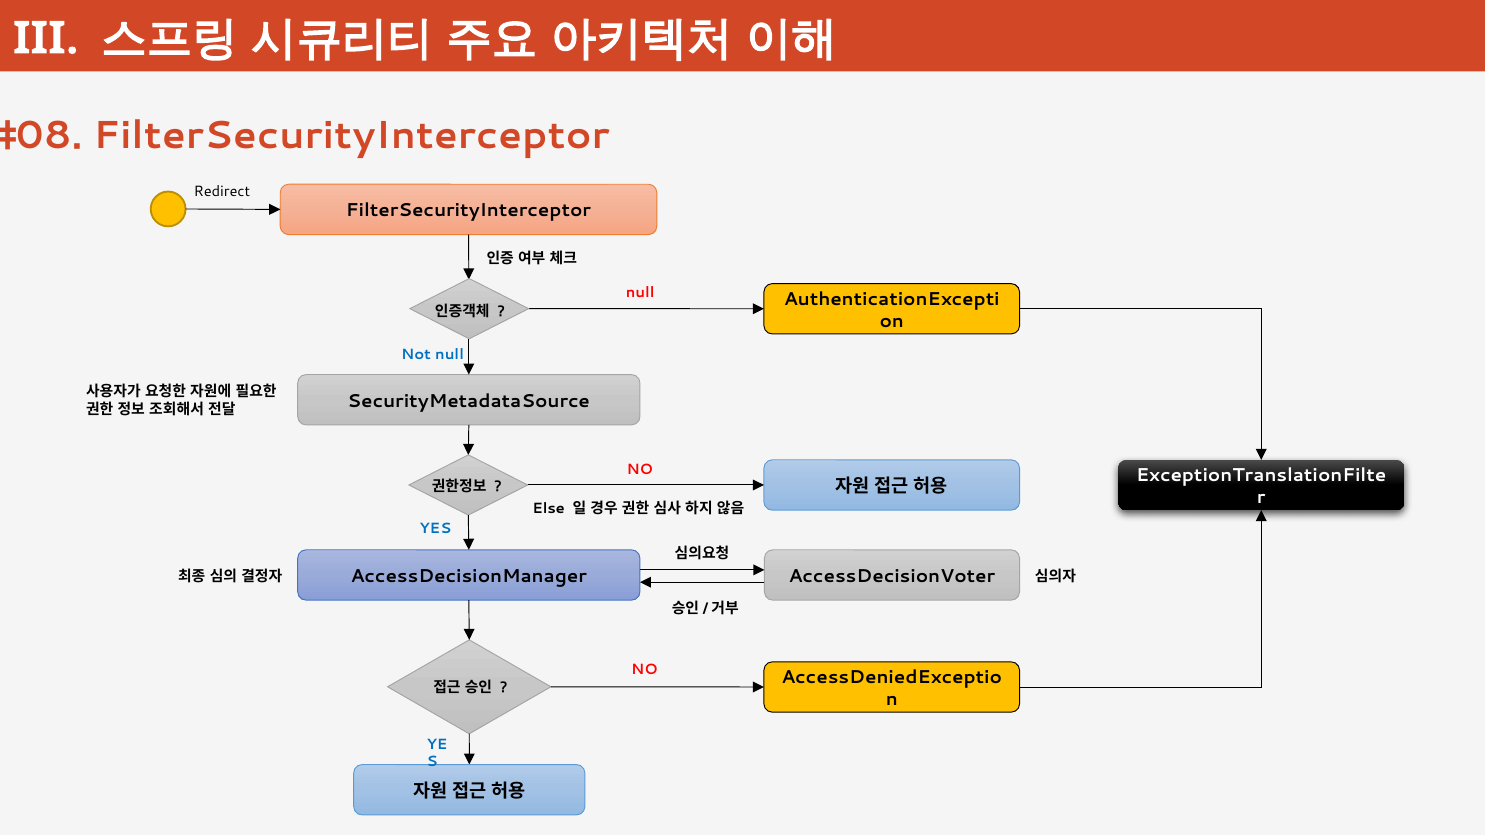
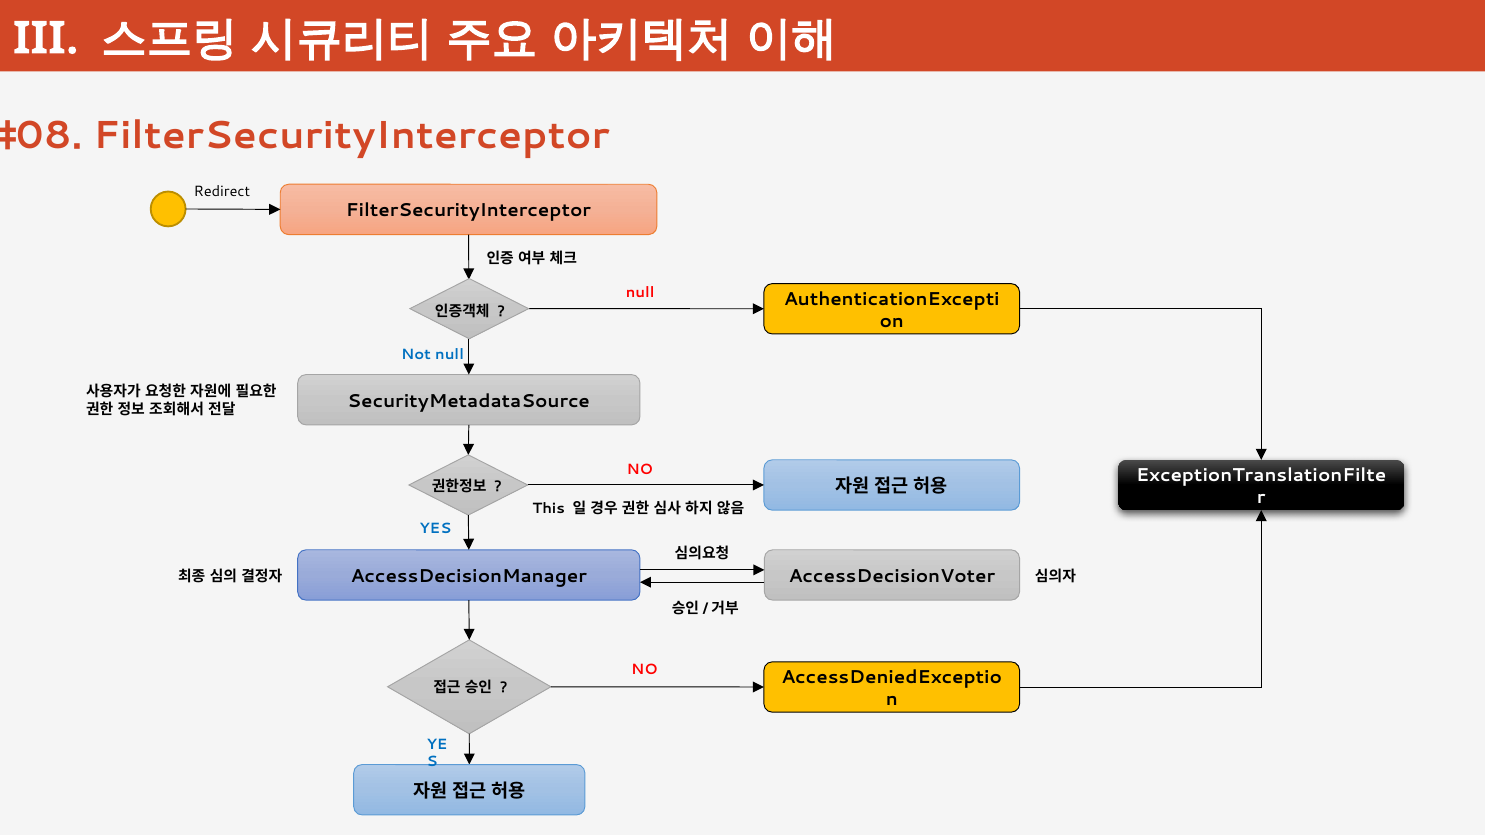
Else: Else -> This
